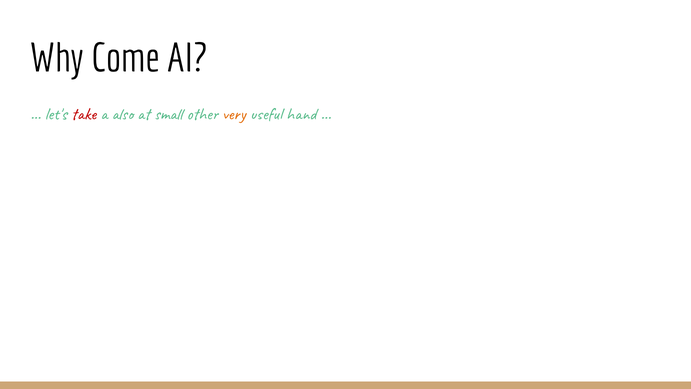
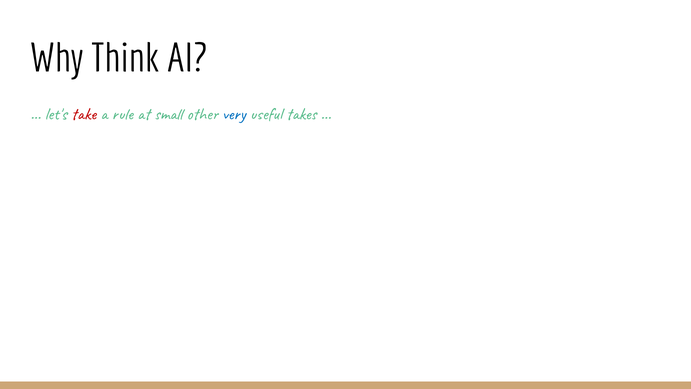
Come: Come -> Think
also: also -> rule
very colour: orange -> blue
hand: hand -> takes
